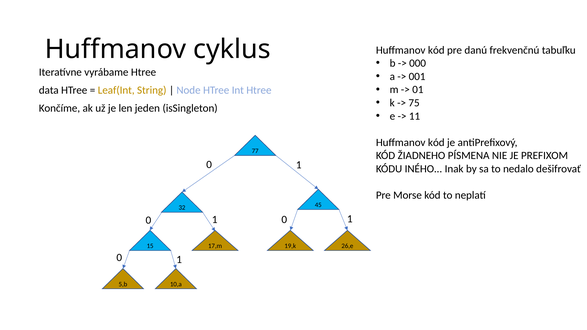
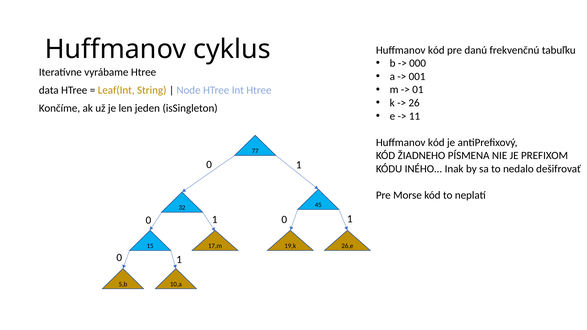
75: 75 -> 26
